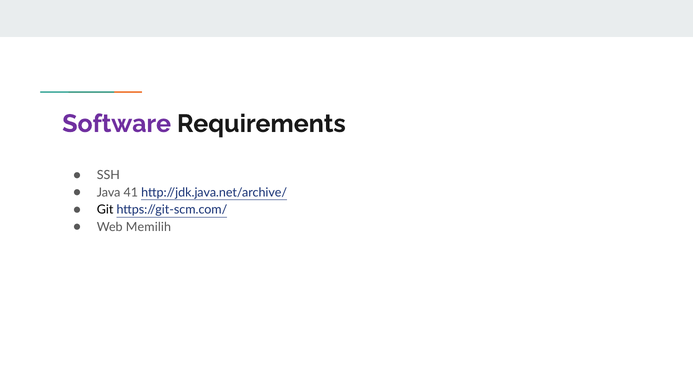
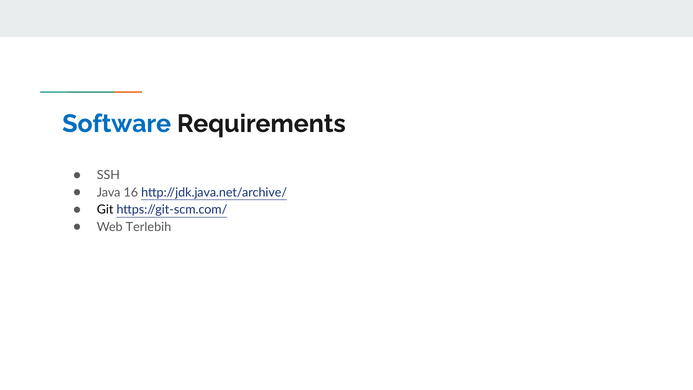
Software colour: purple -> blue
41: 41 -> 16
Memilih: Memilih -> Terlebih
